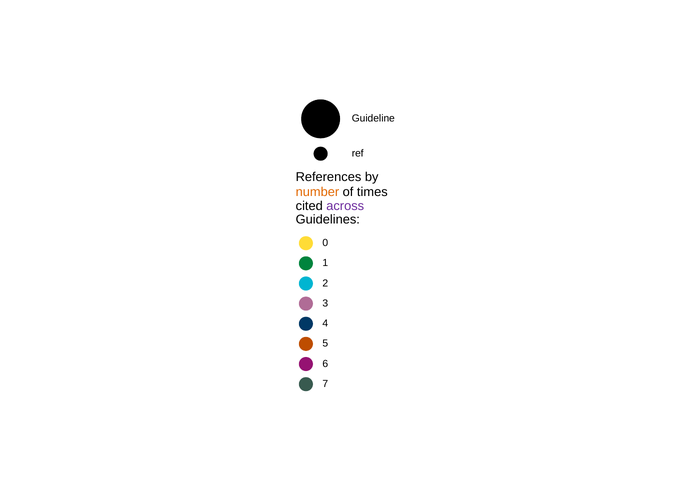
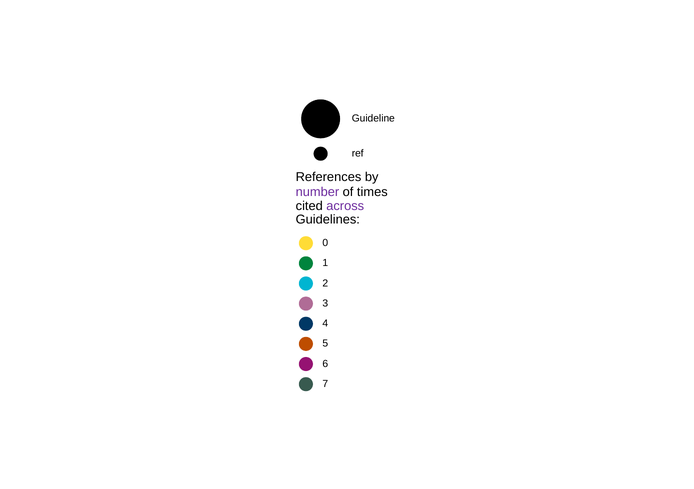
number colour: orange -> purple
